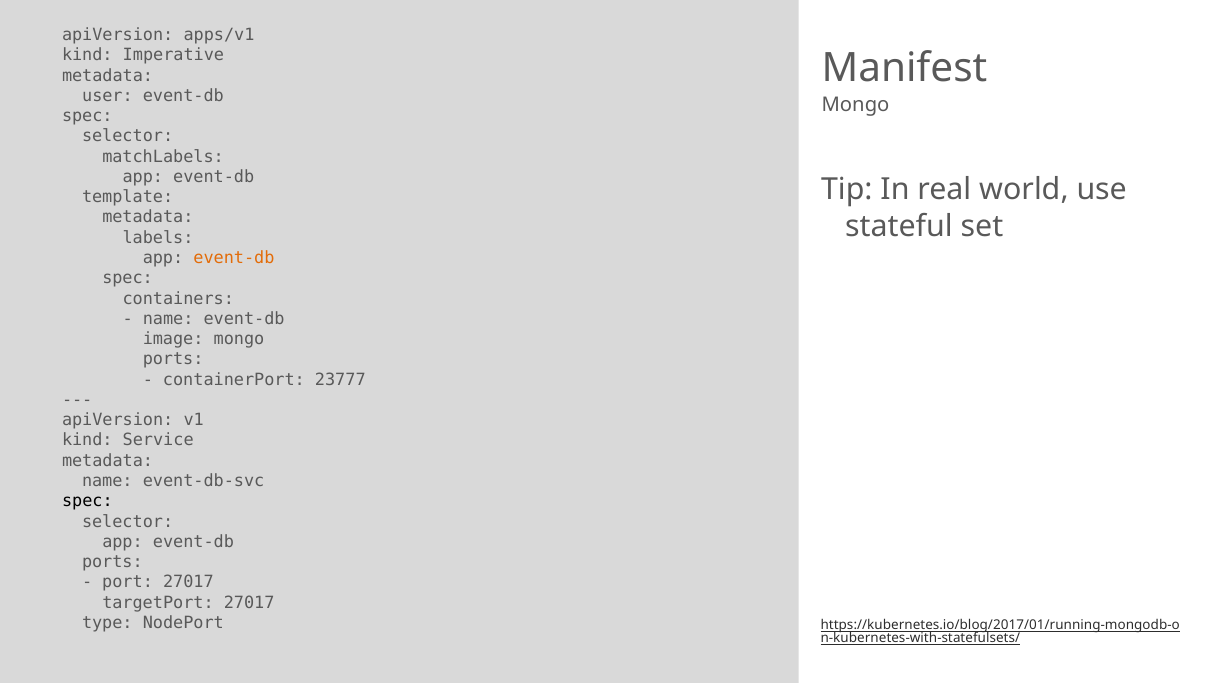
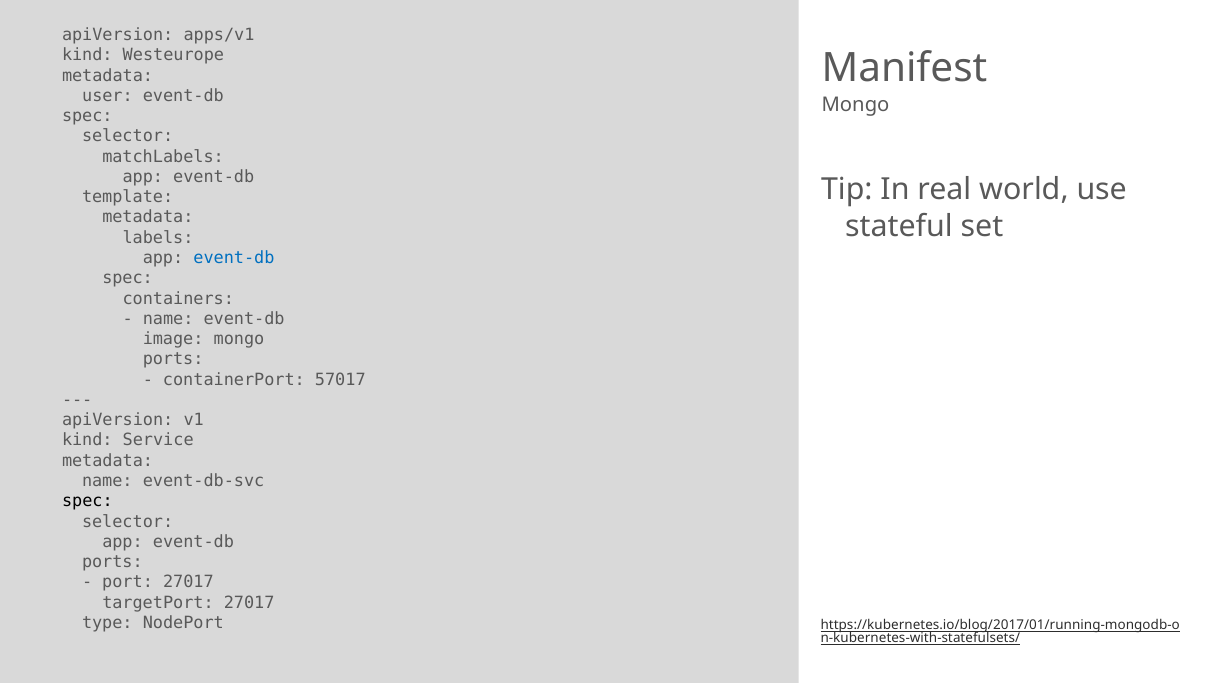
Imperative: Imperative -> Westeurope
event-db at (234, 258) colour: orange -> blue
23777: 23777 -> 57017
